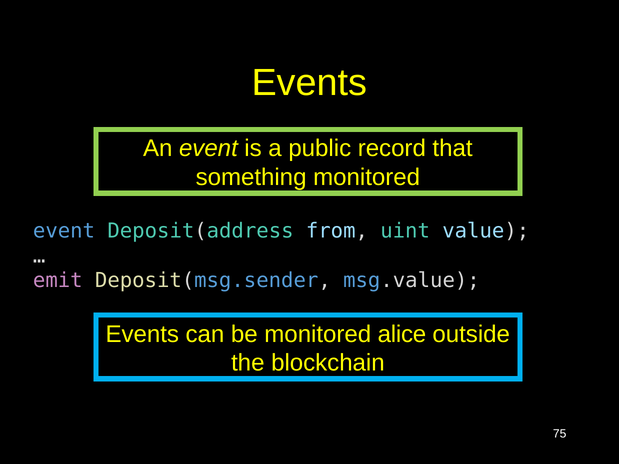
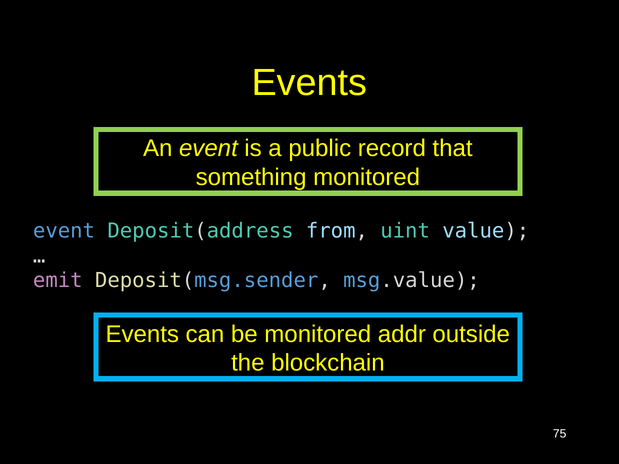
alice: alice -> addr
